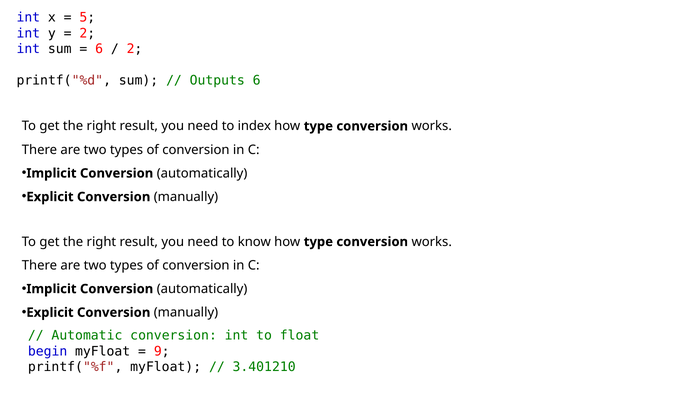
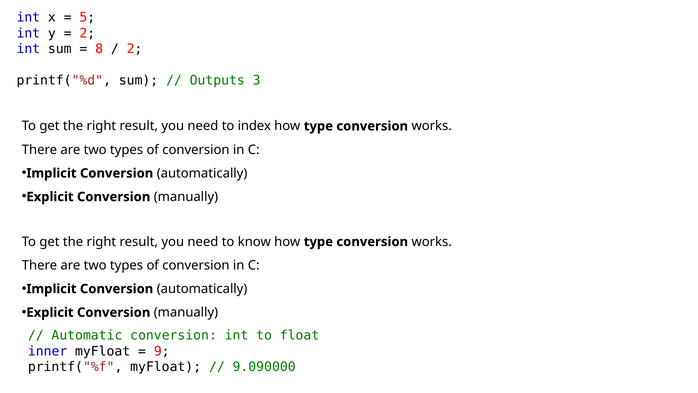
6 at (99, 49): 6 -> 8
Outputs 6: 6 -> 3
begin: begin -> inner
3.401210: 3.401210 -> 9.090000
